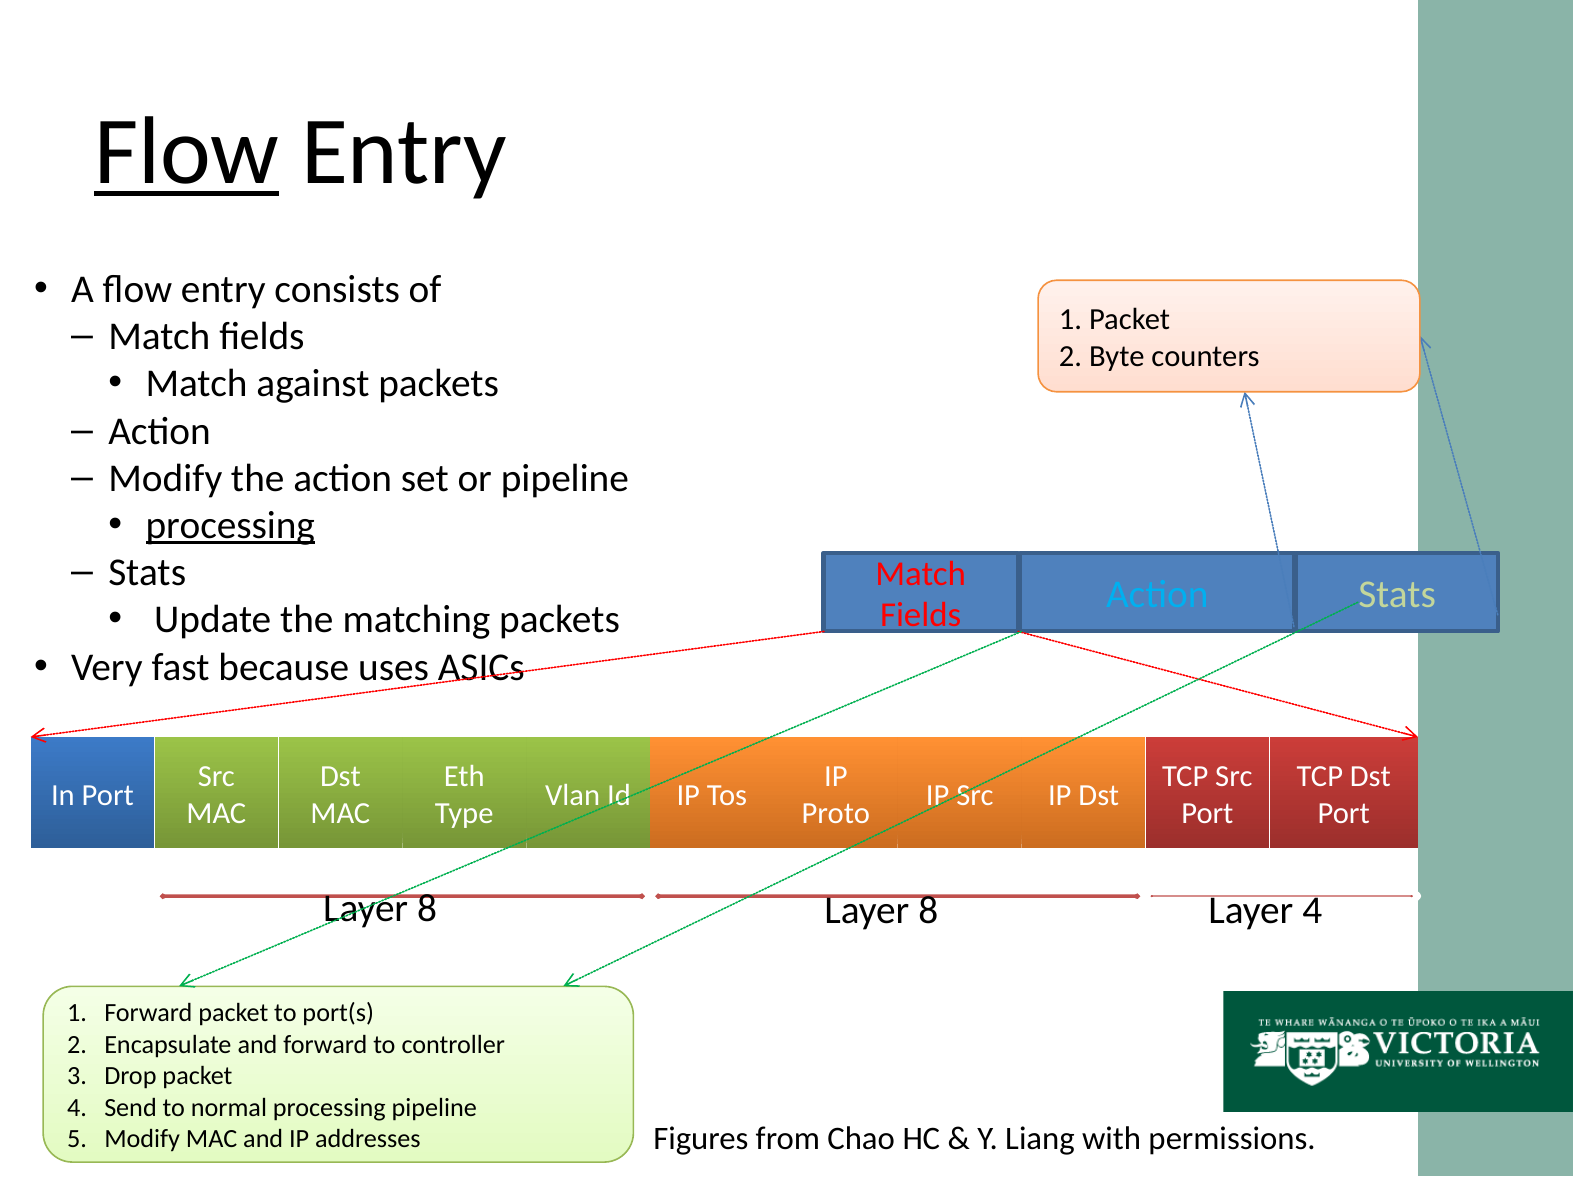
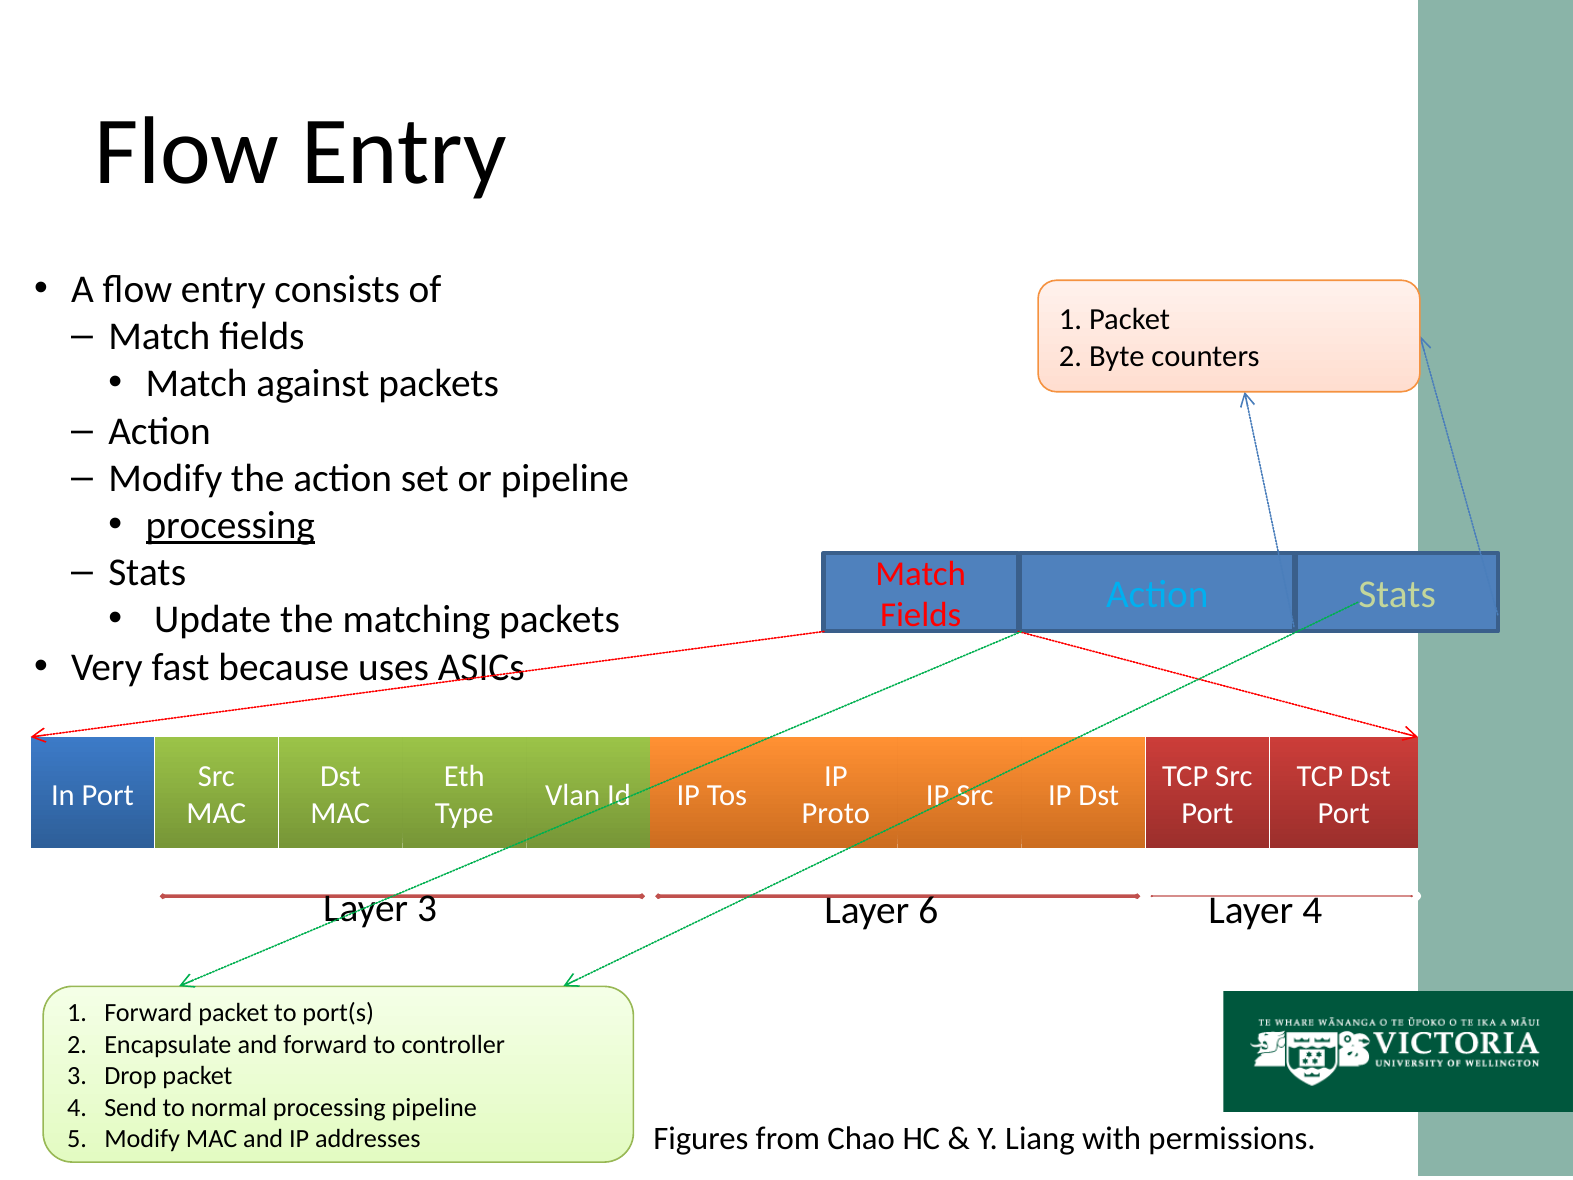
Flow at (187, 152) underline: present -> none
8 at (427, 909): 8 -> 3
8 at (928, 911): 8 -> 6
